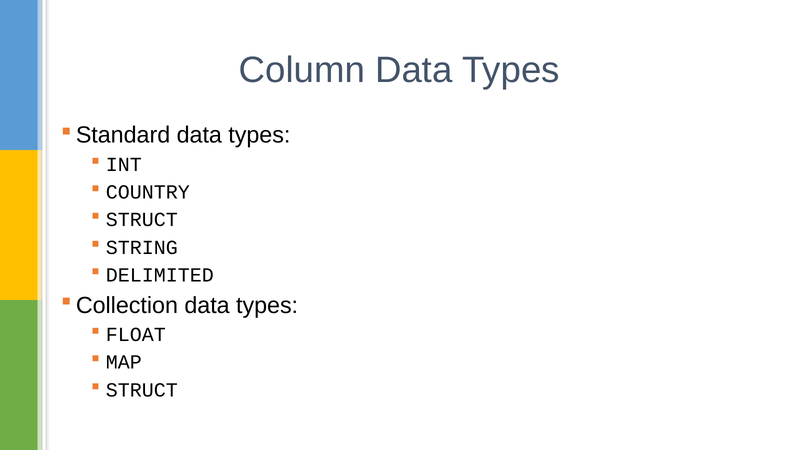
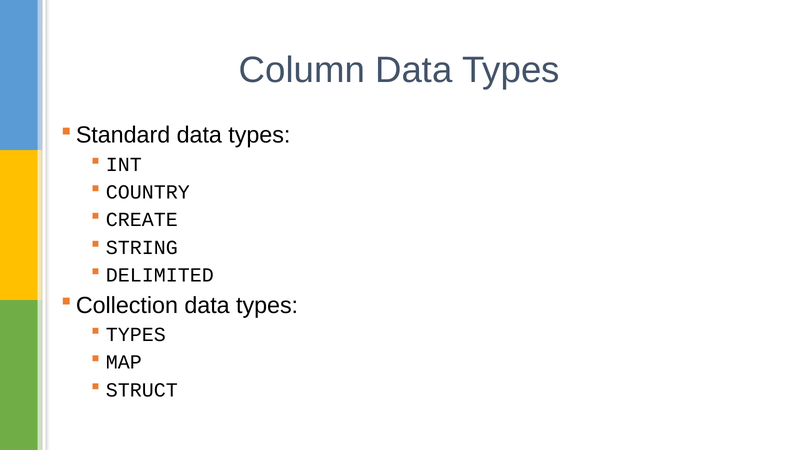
STRUCT at (142, 220): STRUCT -> CREATE
FLOAT at (136, 334): FLOAT -> TYPES
